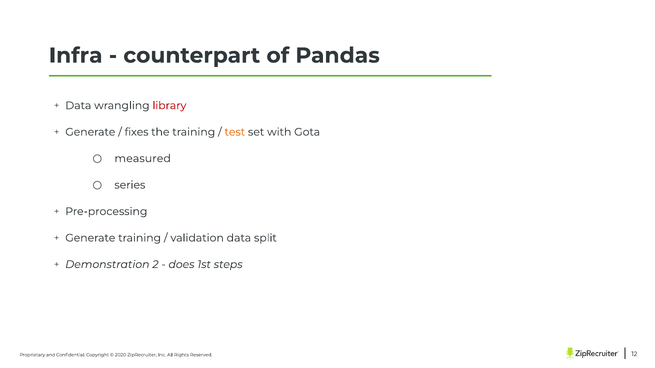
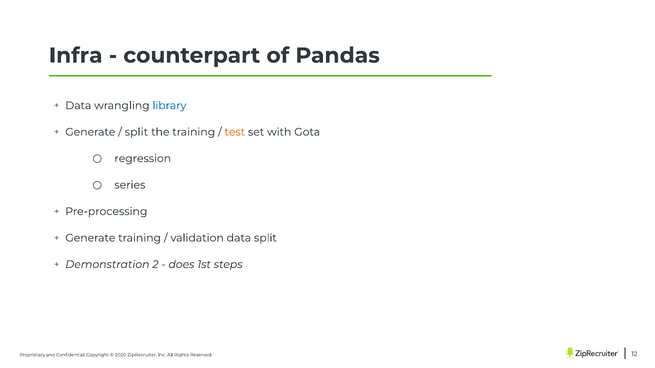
library colour: red -> blue
fixes at (137, 132): fixes -> split
measured: measured -> regression
